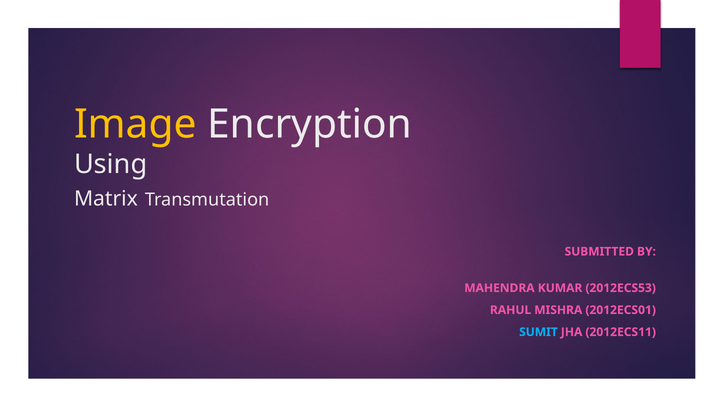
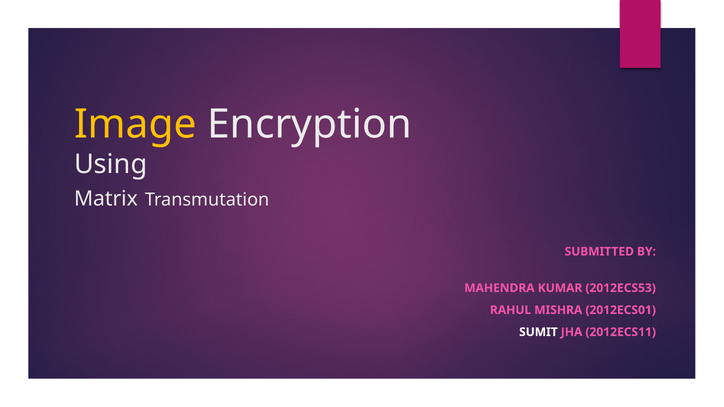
SUMIT colour: light blue -> white
